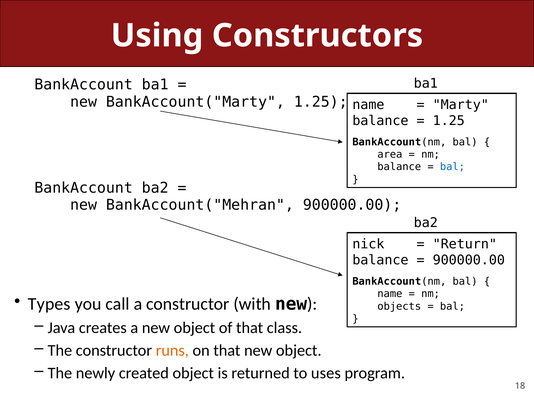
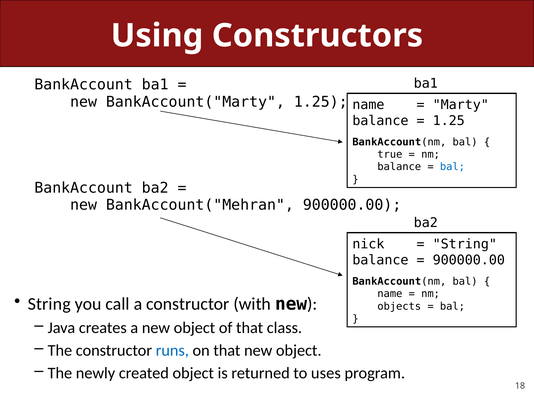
area: area -> true
Return at (465, 245): Return -> String
Types at (49, 304): Types -> String
runs colour: orange -> blue
